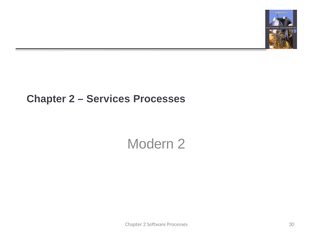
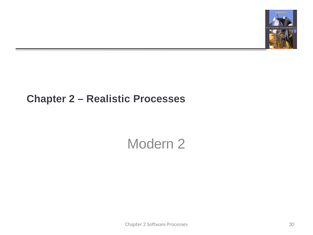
Services: Services -> Realistic
